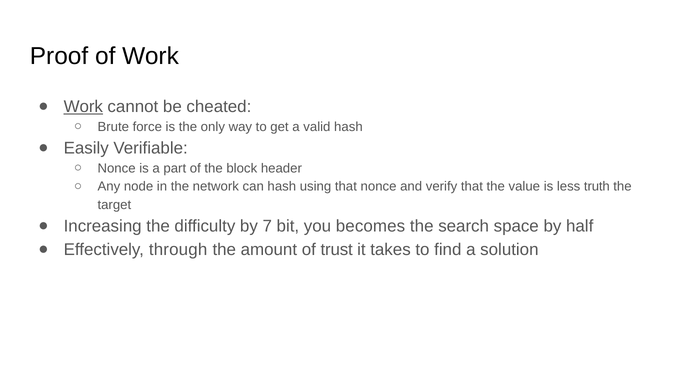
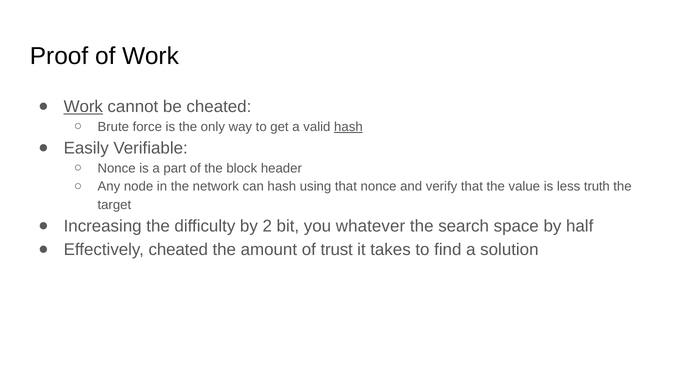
hash at (348, 127) underline: none -> present
7: 7 -> 2
becomes: becomes -> whatever
Effectively through: through -> cheated
